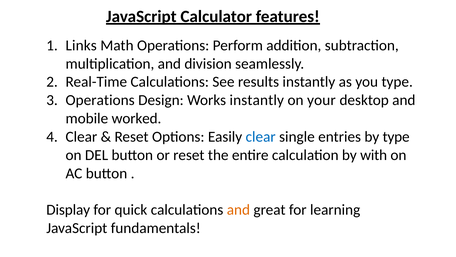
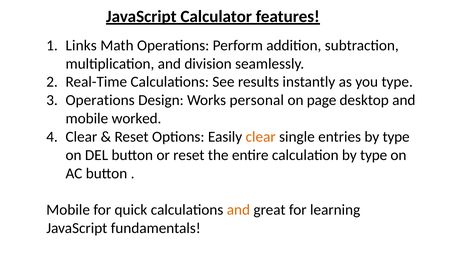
Works instantly: instantly -> personal
your: your -> page
clear at (261, 137) colour: blue -> orange
calculation by with: with -> type
Display at (68, 209): Display -> Mobile
